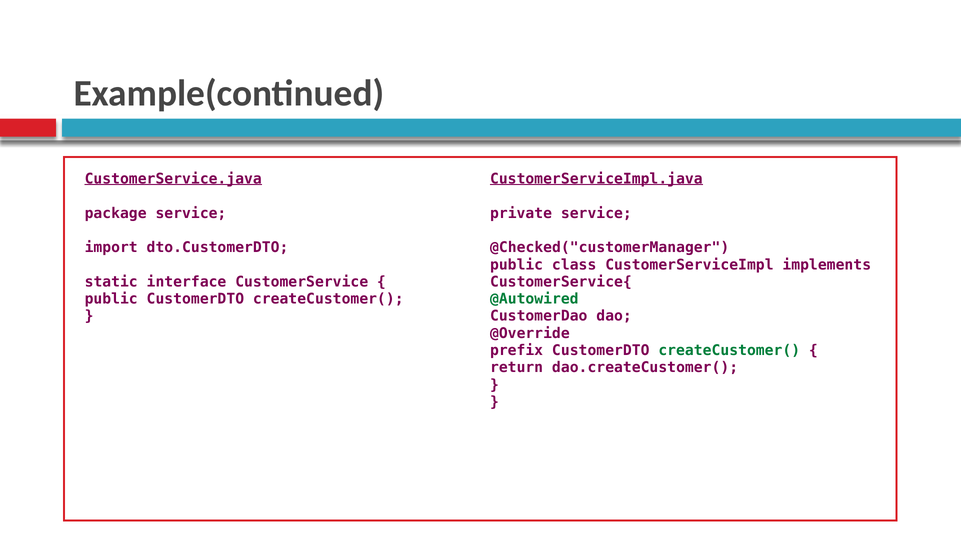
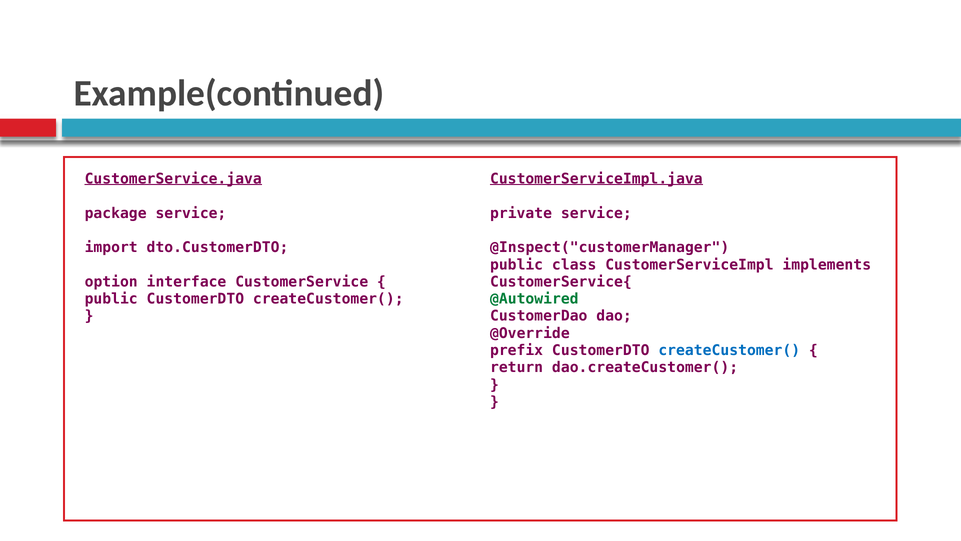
@Checked("customerManager: @Checked("customerManager -> @Inspect("customerManager
static: static -> option
createCustomer( at (729, 350) colour: green -> blue
